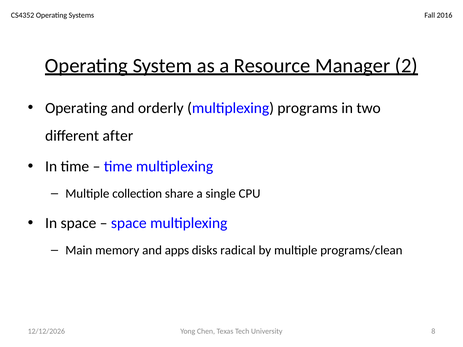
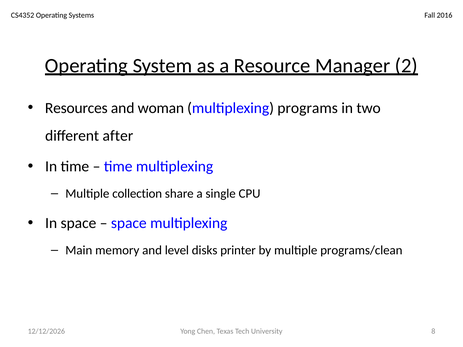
Operating at (76, 108): Operating -> Resources
orderly: orderly -> woman
apps: apps -> level
radical: radical -> printer
